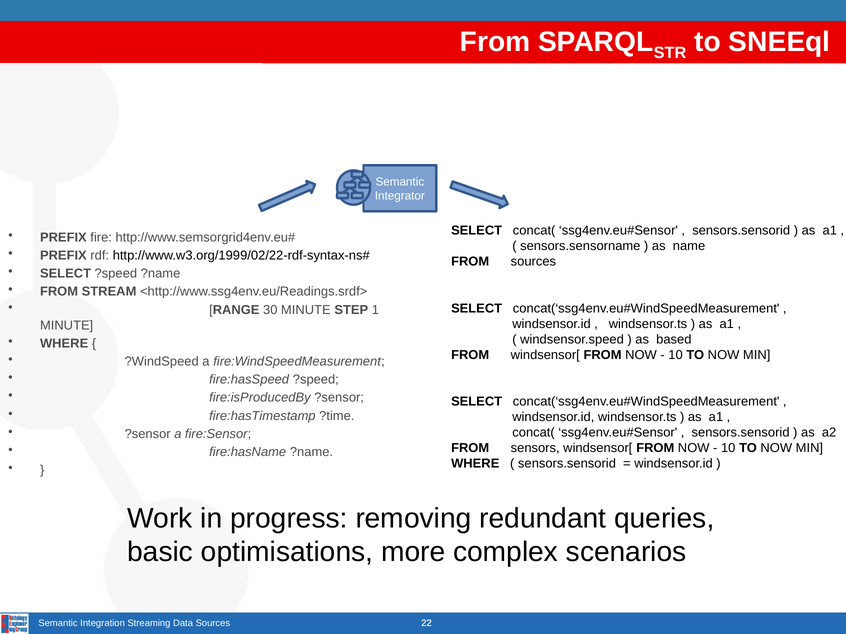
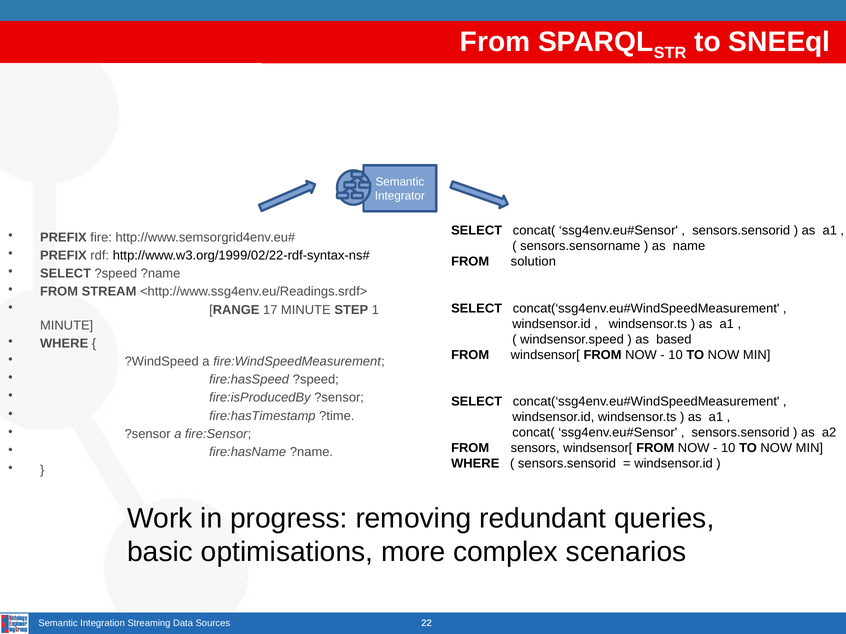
FROM sources: sources -> solution
30: 30 -> 17
